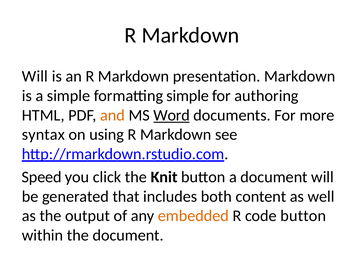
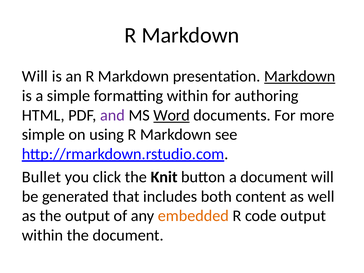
Markdown at (300, 76) underline: none -> present
formatting simple: simple -> within
and colour: orange -> purple
syntax at (43, 135): syntax -> simple
Speed: Speed -> Bullet
code button: button -> output
